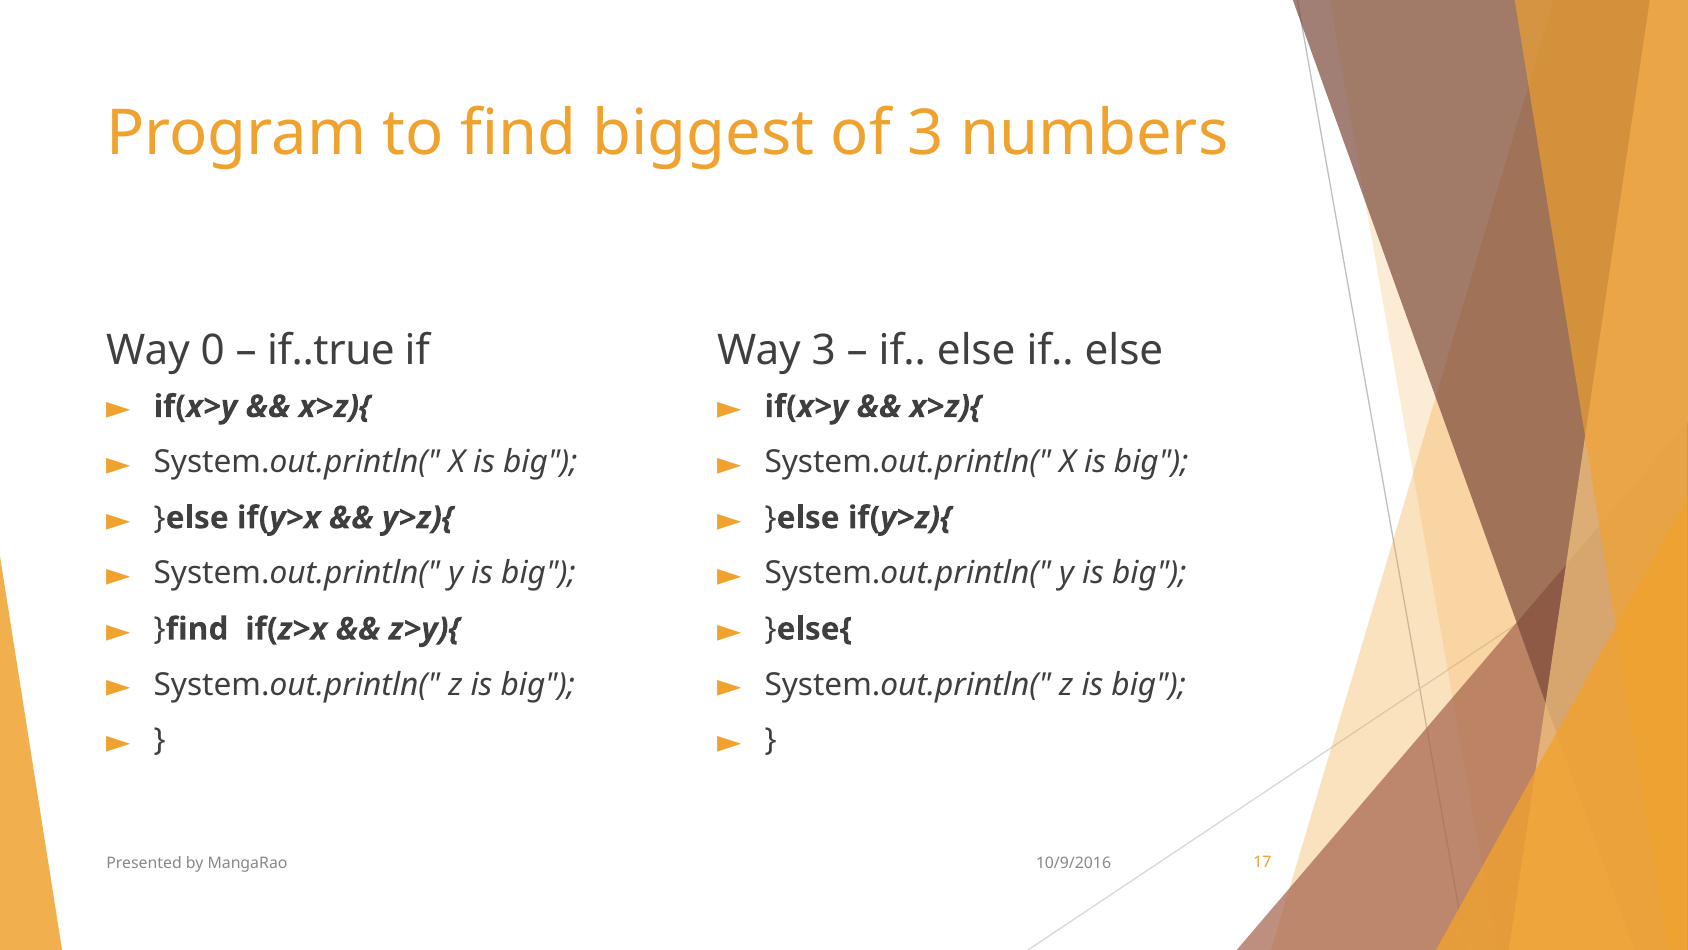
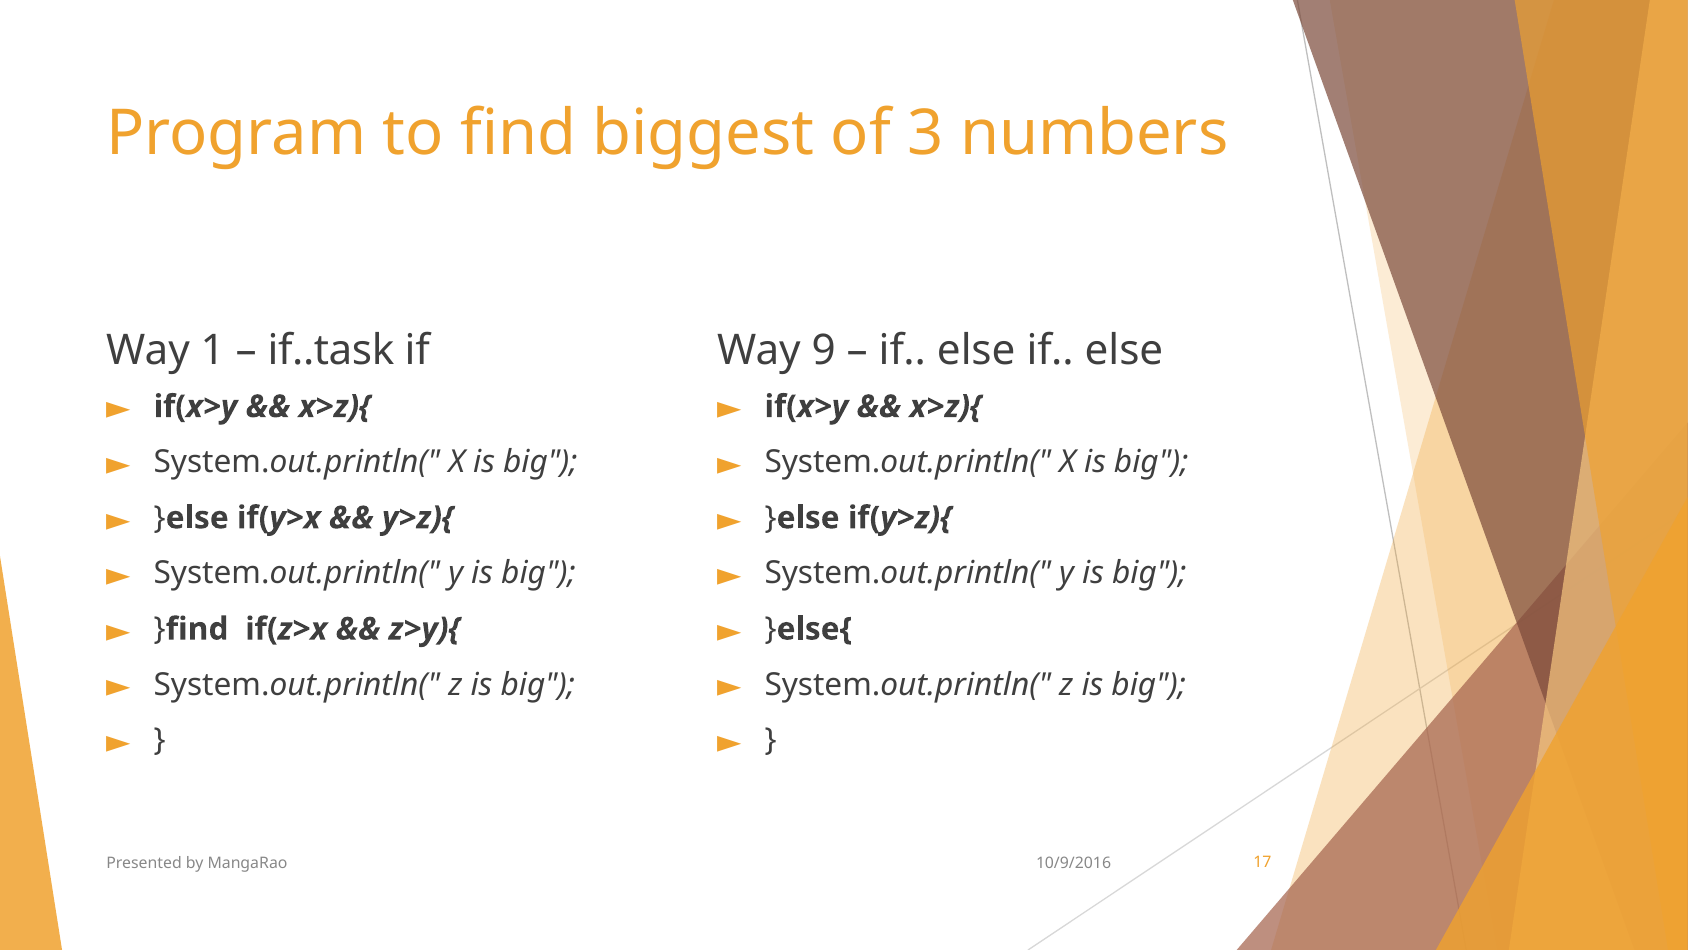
0: 0 -> 1
if..true: if..true -> if..task
Way 3: 3 -> 9
